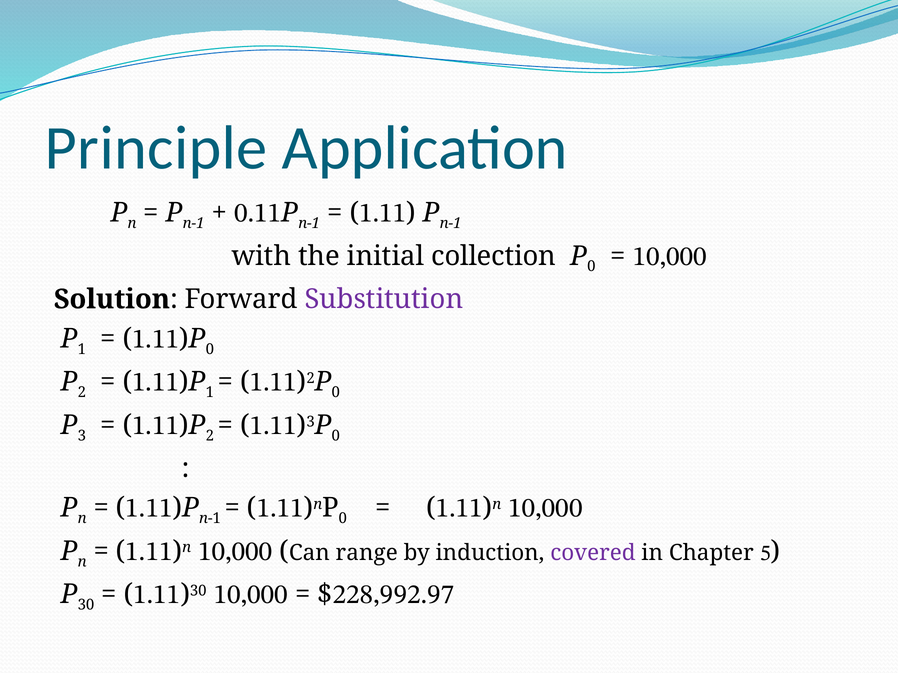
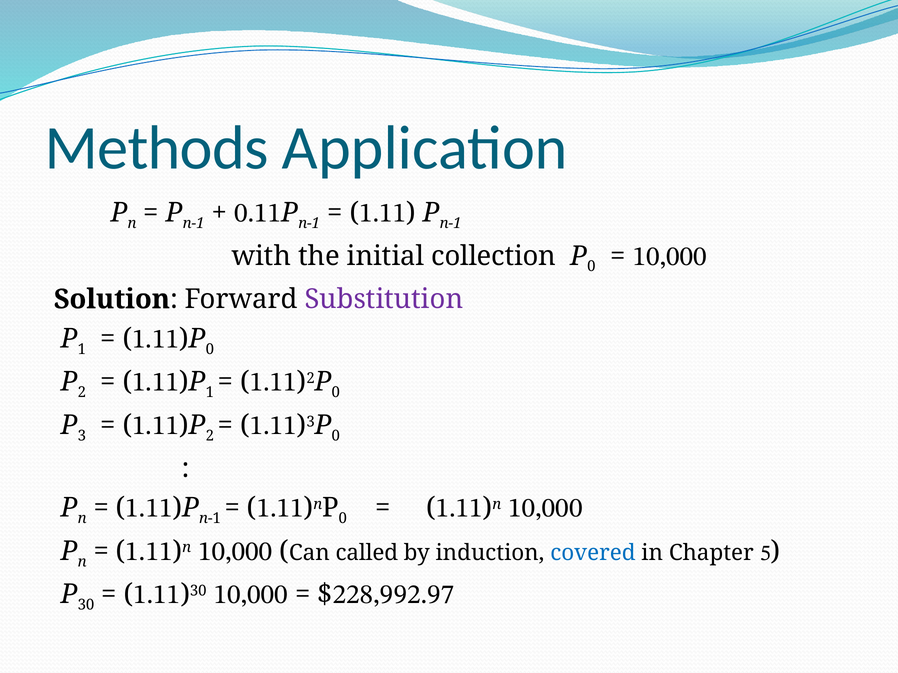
Principle: Principle -> Methods
range: range -> called
covered colour: purple -> blue
